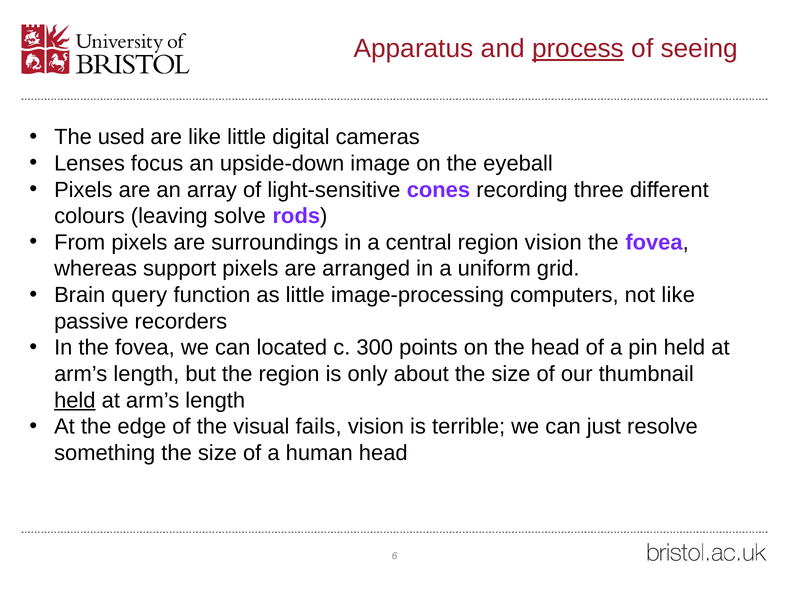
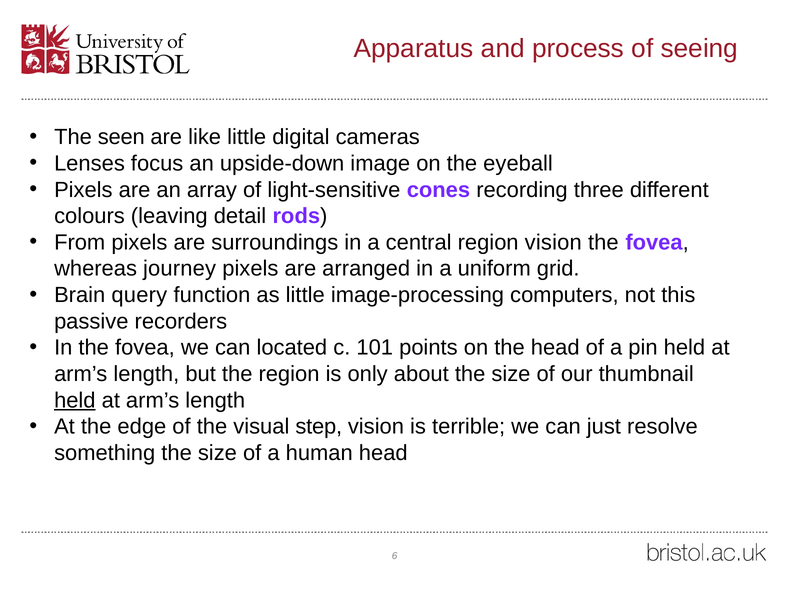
process underline: present -> none
used: used -> seen
solve: solve -> detail
support: support -> journey
not like: like -> this
300: 300 -> 101
fails: fails -> step
